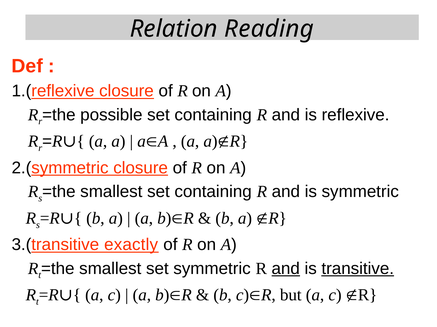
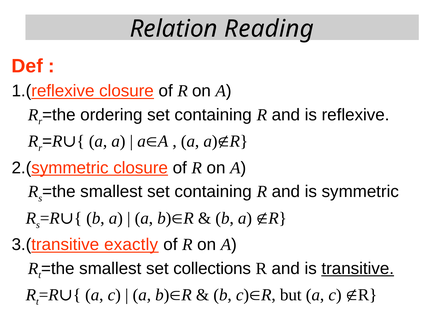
possible: possible -> ordering
set symmetric: symmetric -> collections
and at (286, 269) underline: present -> none
